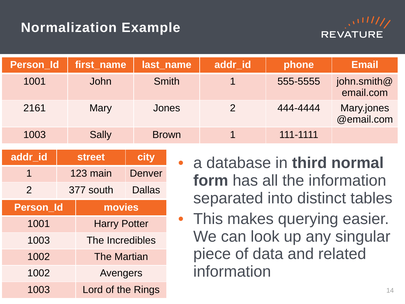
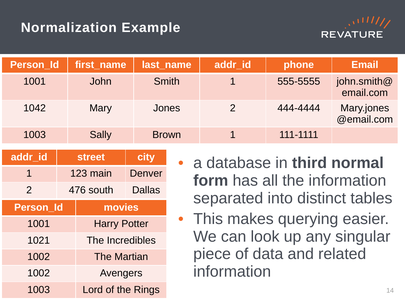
2161: 2161 -> 1042
377: 377 -> 476
1003 at (39, 240): 1003 -> 1021
